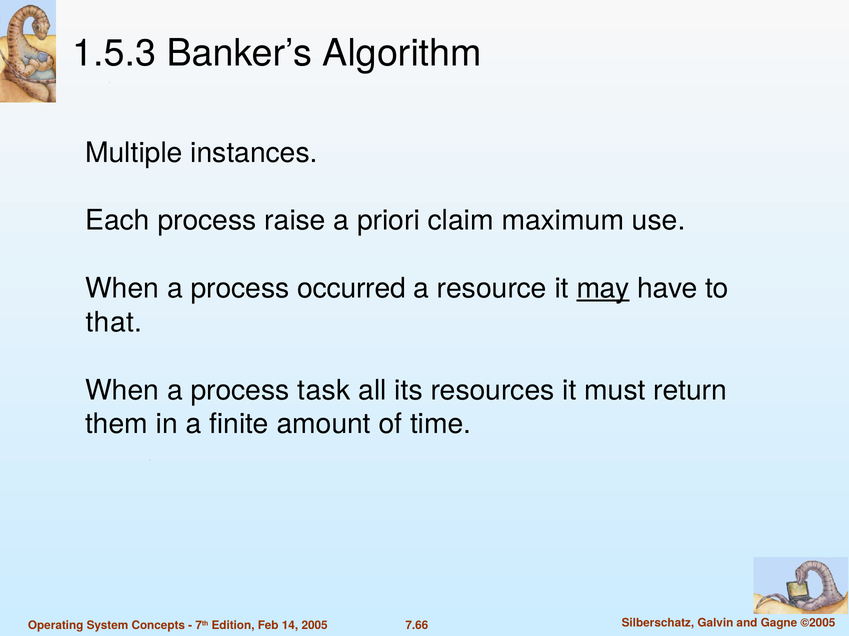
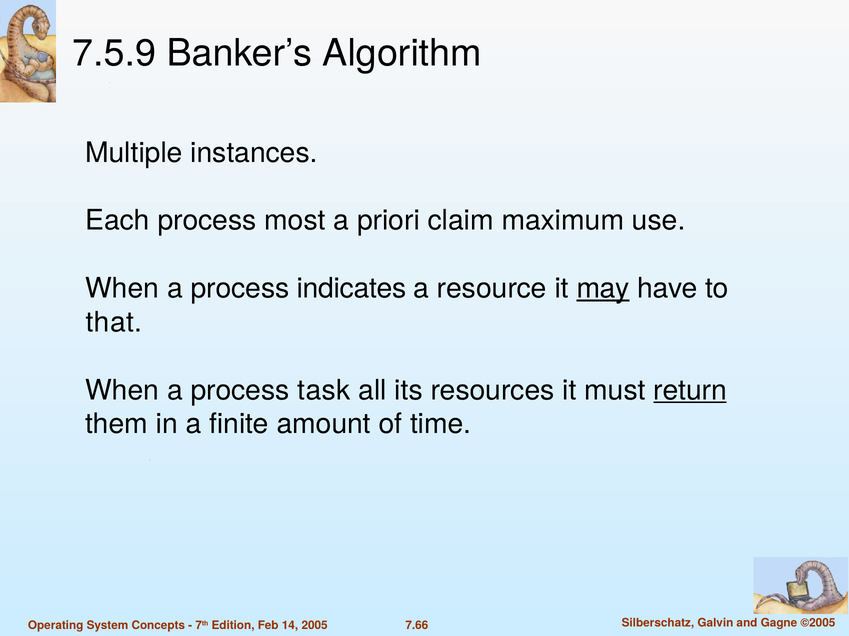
1.5.3: 1.5.3 -> 7.5.9
raise: raise -> most
occurred: occurred -> indicates
return underline: none -> present
